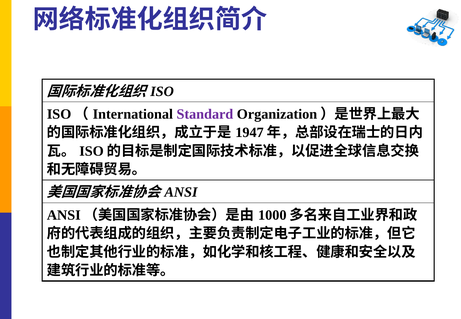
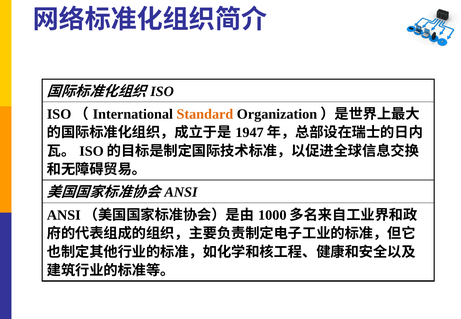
Standard colour: purple -> orange
